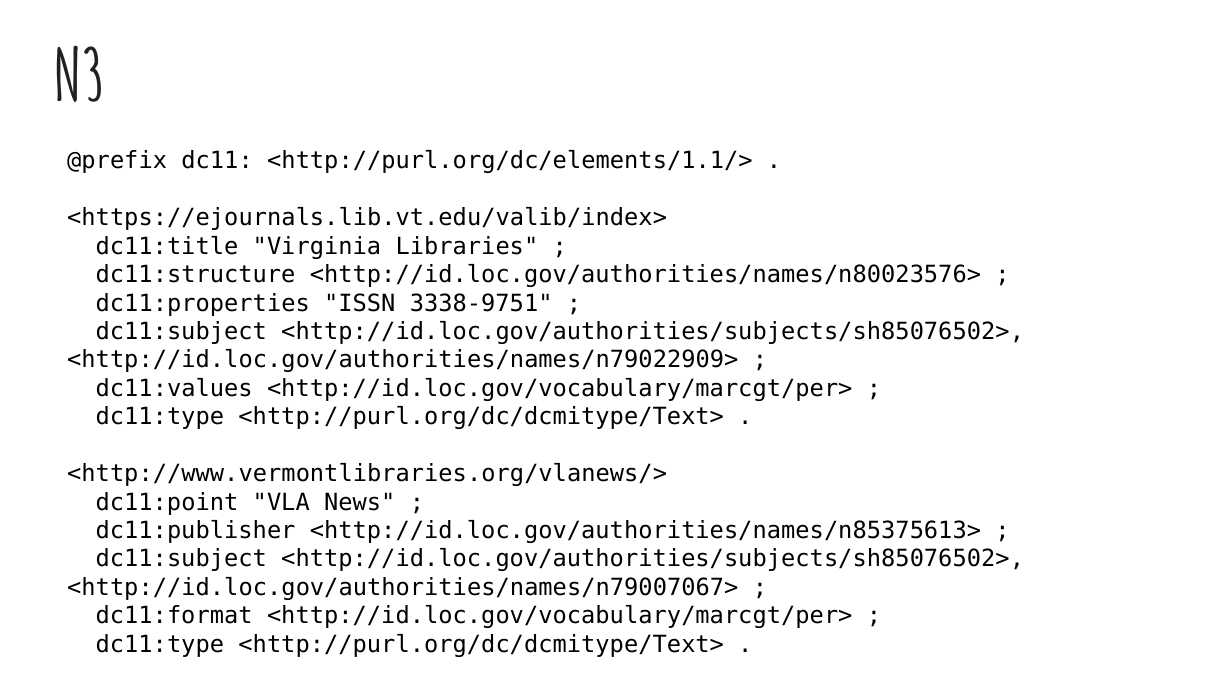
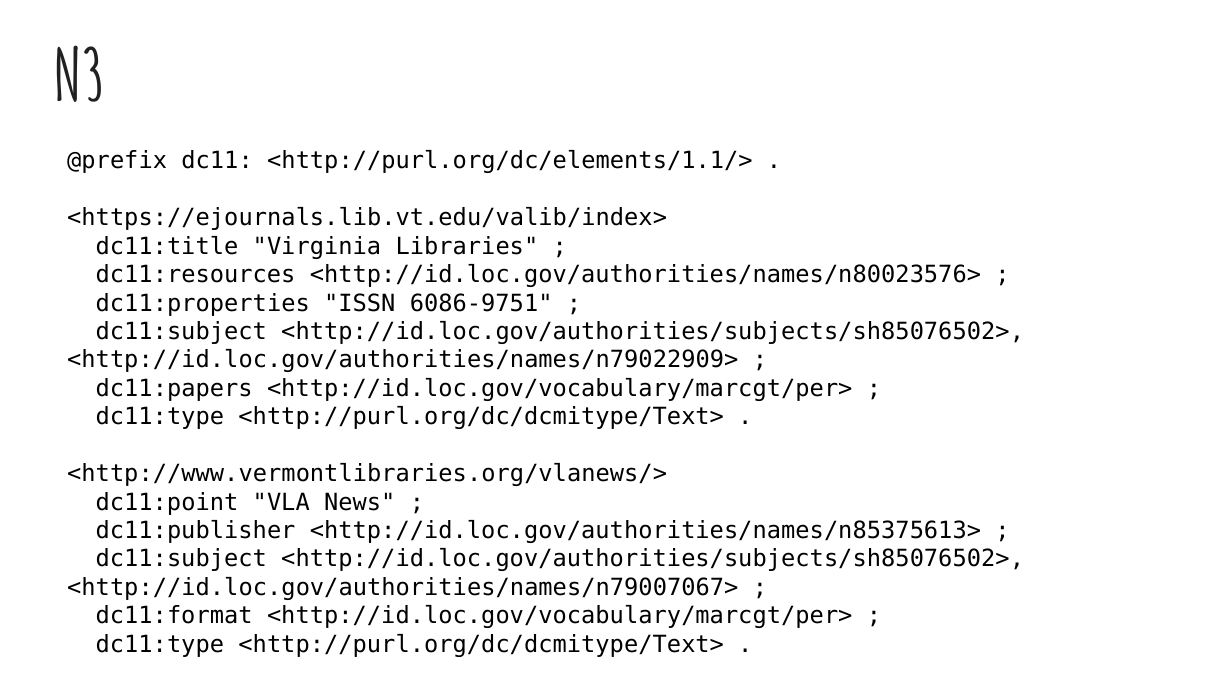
dc11:structure: dc11:structure -> dc11:resources
3338-9751: 3338-9751 -> 6086-9751
dc11:values: dc11:values -> dc11:papers
